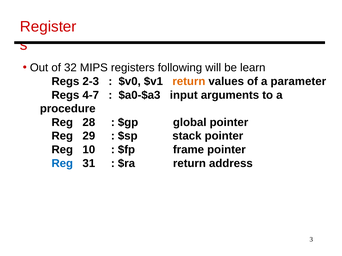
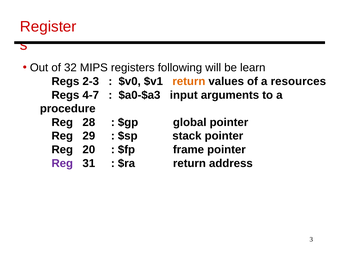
parameter: parameter -> resources
10: 10 -> 20
Reg at (62, 164) colour: blue -> purple
